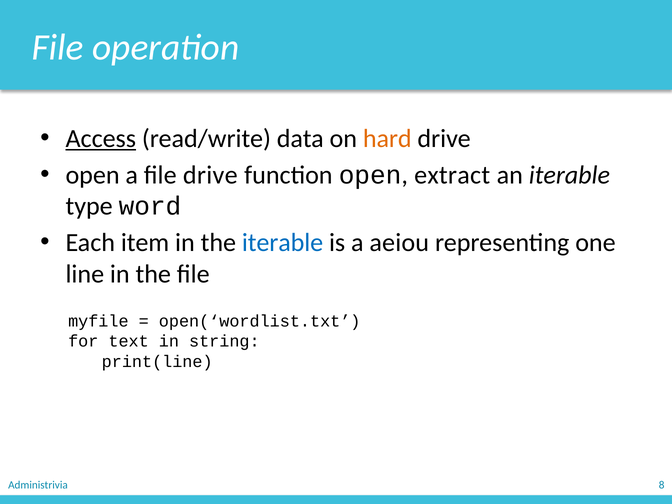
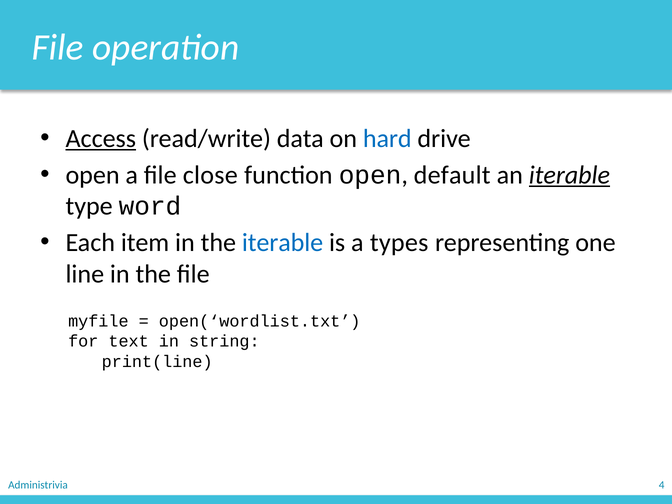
hard colour: orange -> blue
file drive: drive -> close
extract: extract -> default
iterable at (569, 175) underline: none -> present
aeiou: aeiou -> types
8: 8 -> 4
